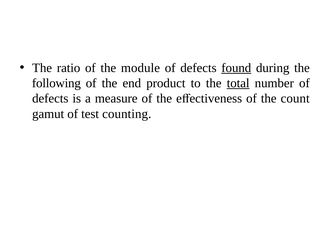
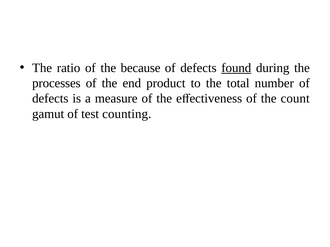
module: module -> because
following: following -> processes
total underline: present -> none
